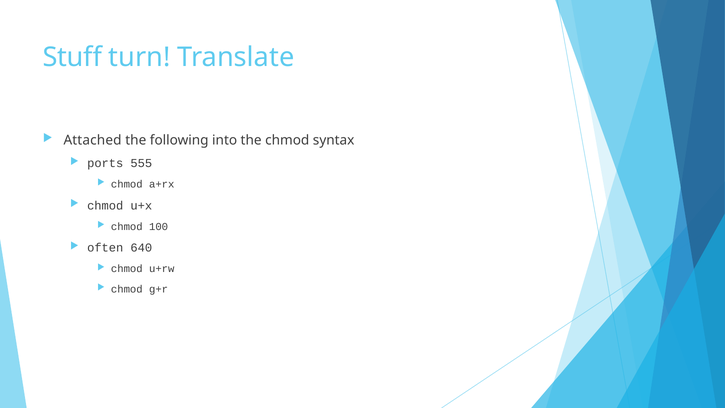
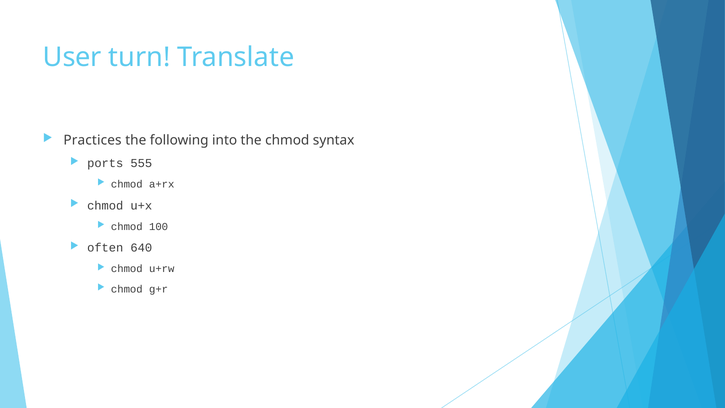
Stuff: Stuff -> User
Attached: Attached -> Practices
